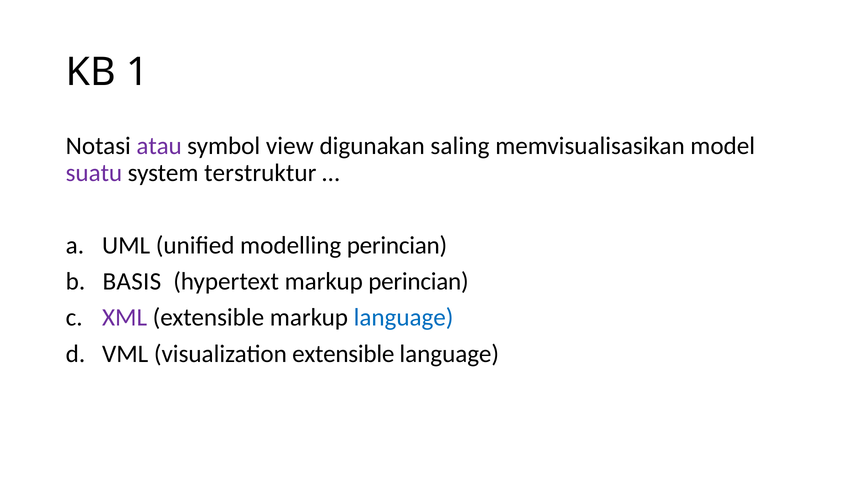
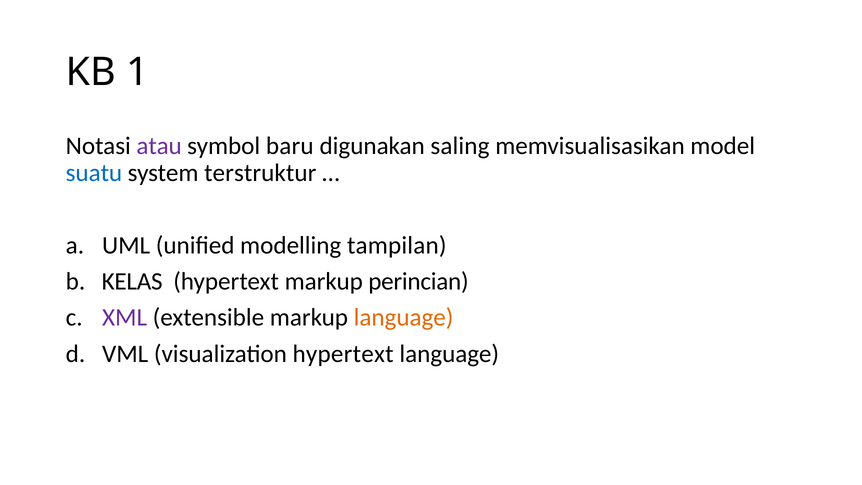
view: view -> baru
suatu colour: purple -> blue
modelling perincian: perincian -> tampilan
BASIS: BASIS -> KELAS
language at (404, 317) colour: blue -> orange
visualization extensible: extensible -> hypertext
